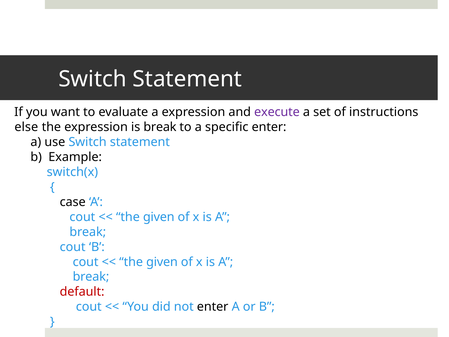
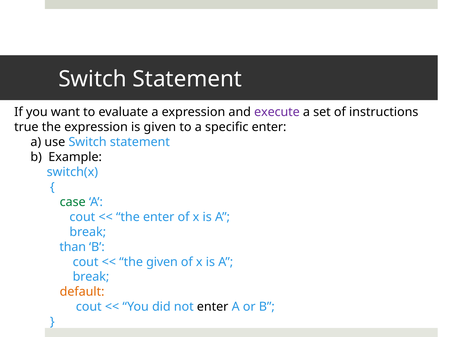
else: else -> true
is break: break -> given
case colour: black -> green
given at (159, 217): given -> enter
cout at (73, 247): cout -> than
default colour: red -> orange
